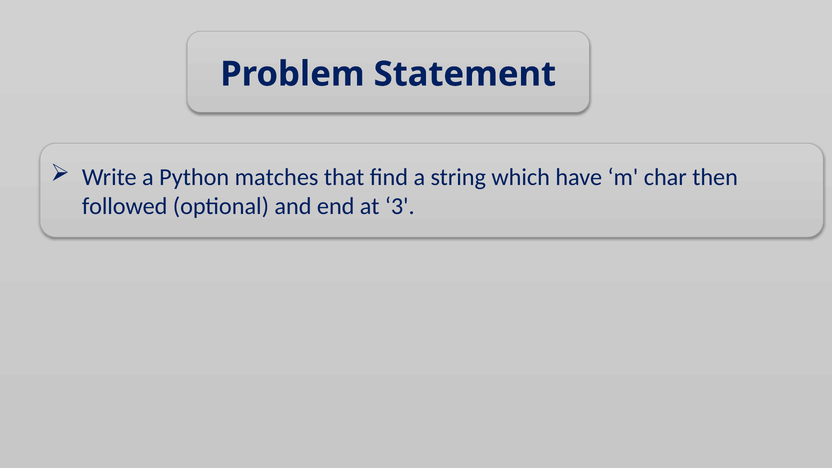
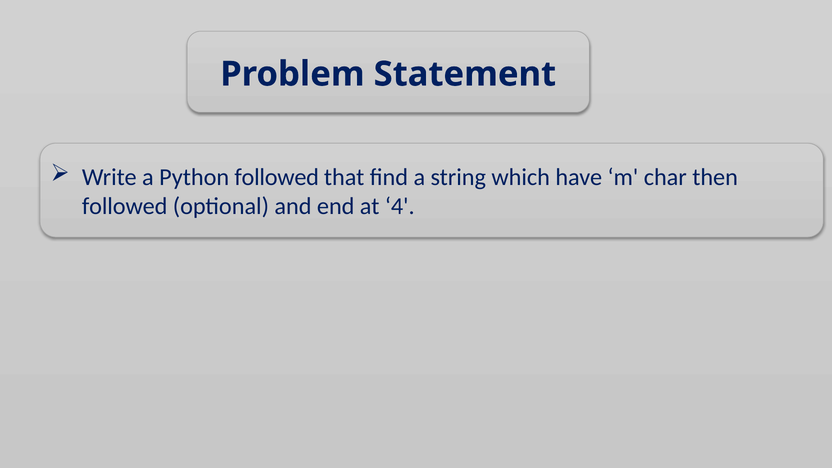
Python matches: matches -> followed
3: 3 -> 4
